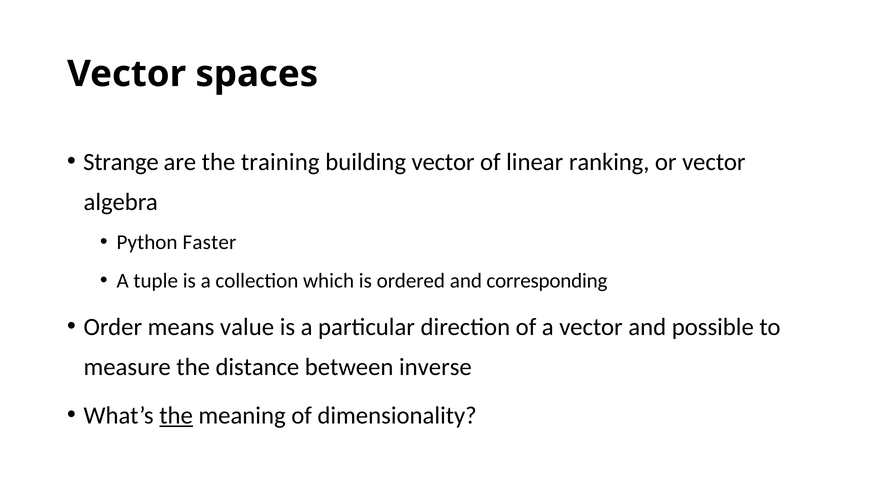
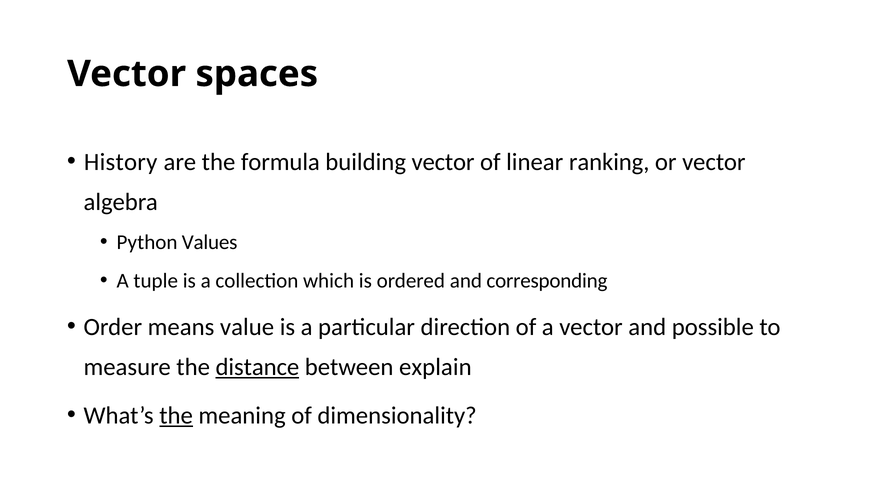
Strange: Strange -> History
training: training -> formula
Faster: Faster -> Values
distance underline: none -> present
inverse: inverse -> explain
